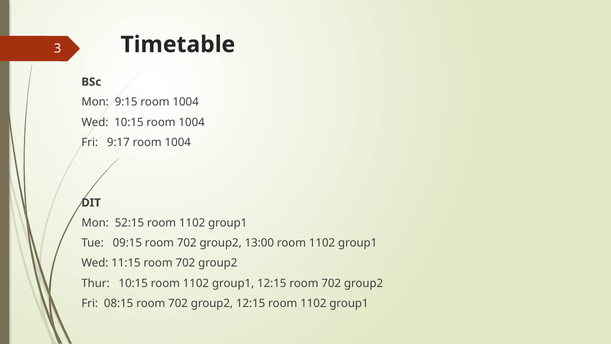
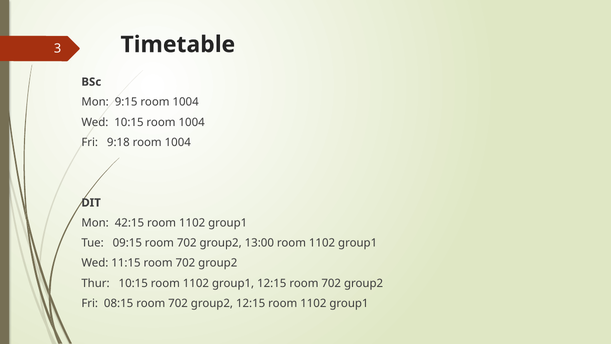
9:17: 9:17 -> 9:18
52:15: 52:15 -> 42:15
